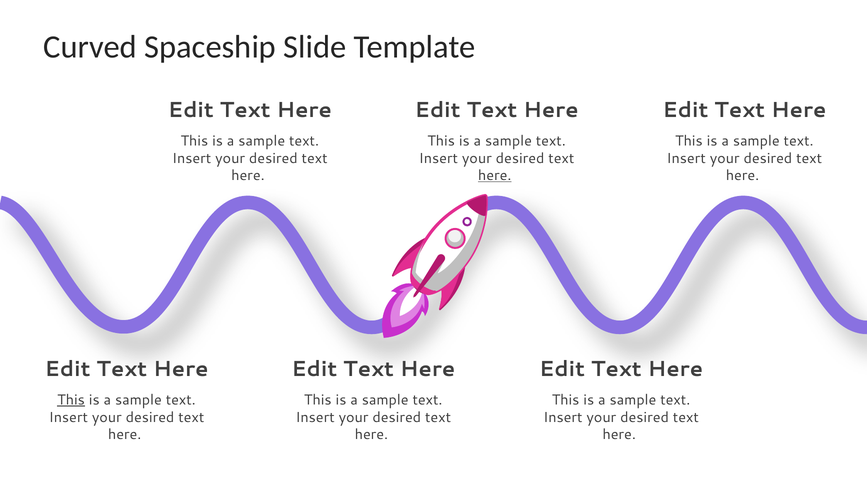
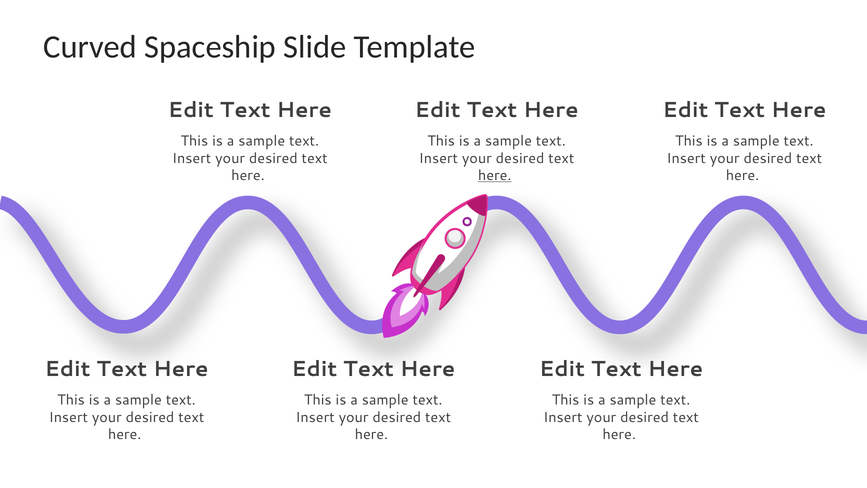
This at (71, 400) underline: present -> none
